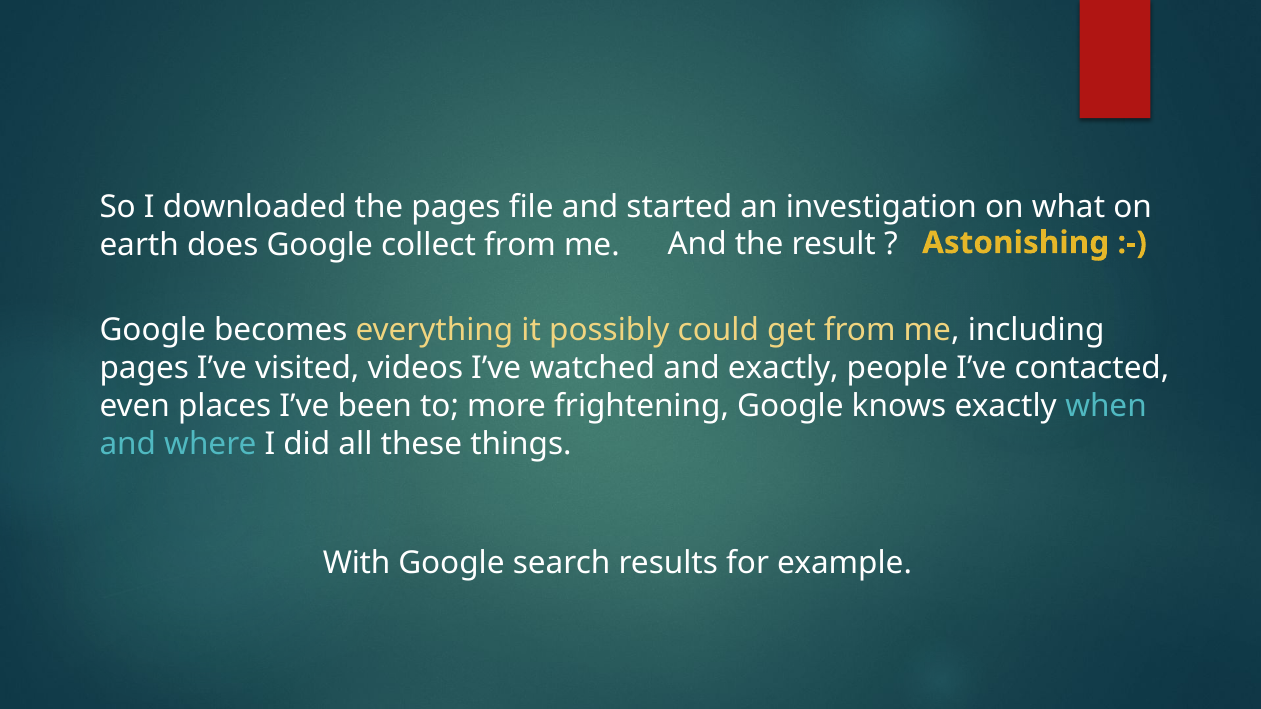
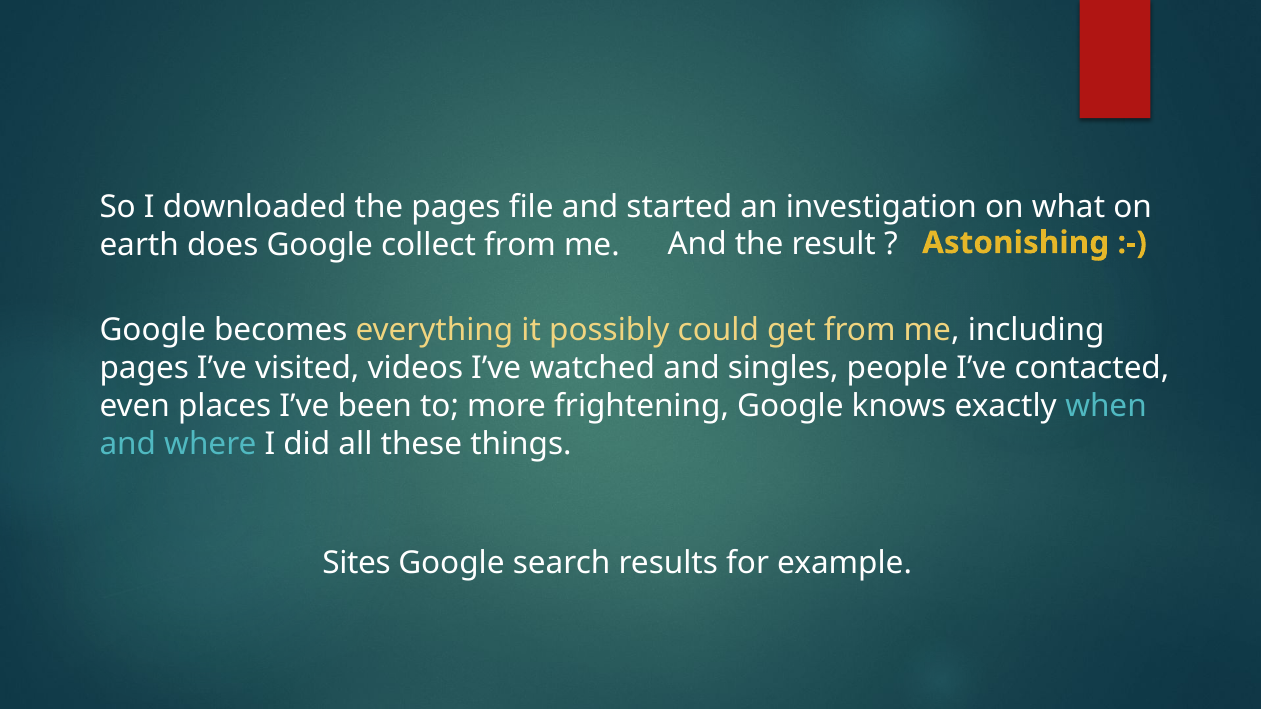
and exactly: exactly -> singles
With: With -> Sites
